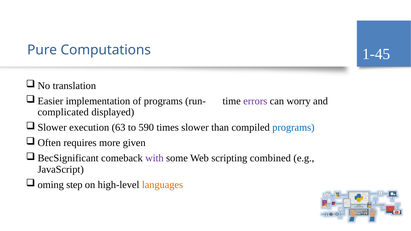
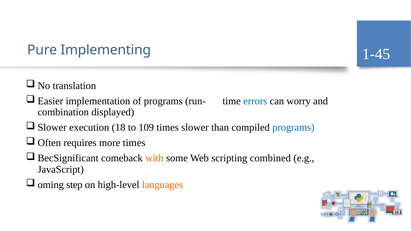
Computations: Computations -> Implementing
errors colour: purple -> blue
complicated: complicated -> combination
63: 63 -> 18
590: 590 -> 109
more given: given -> times
with colour: purple -> orange
